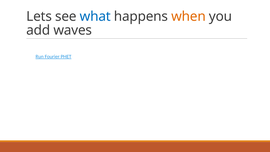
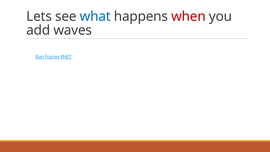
when colour: orange -> red
